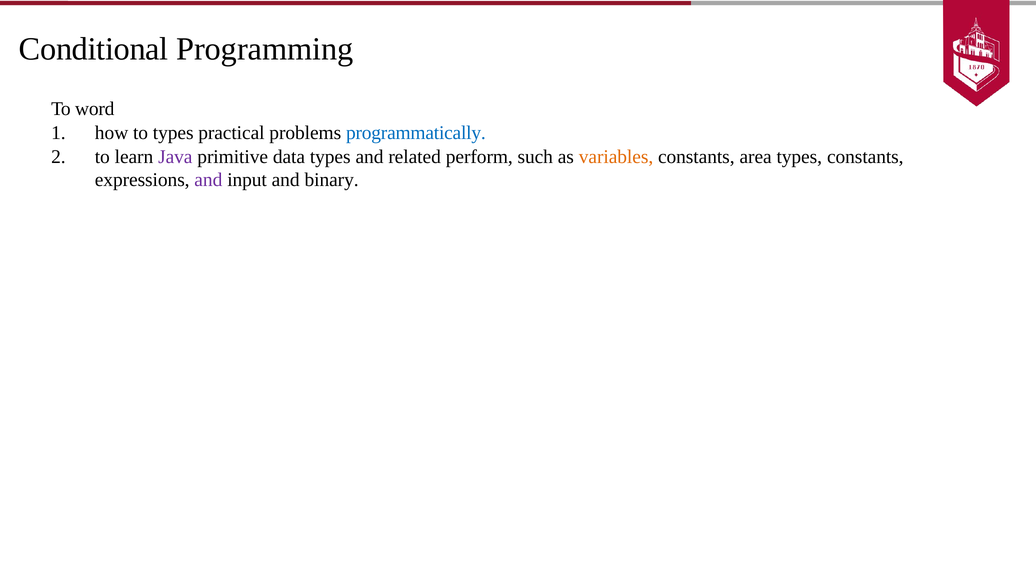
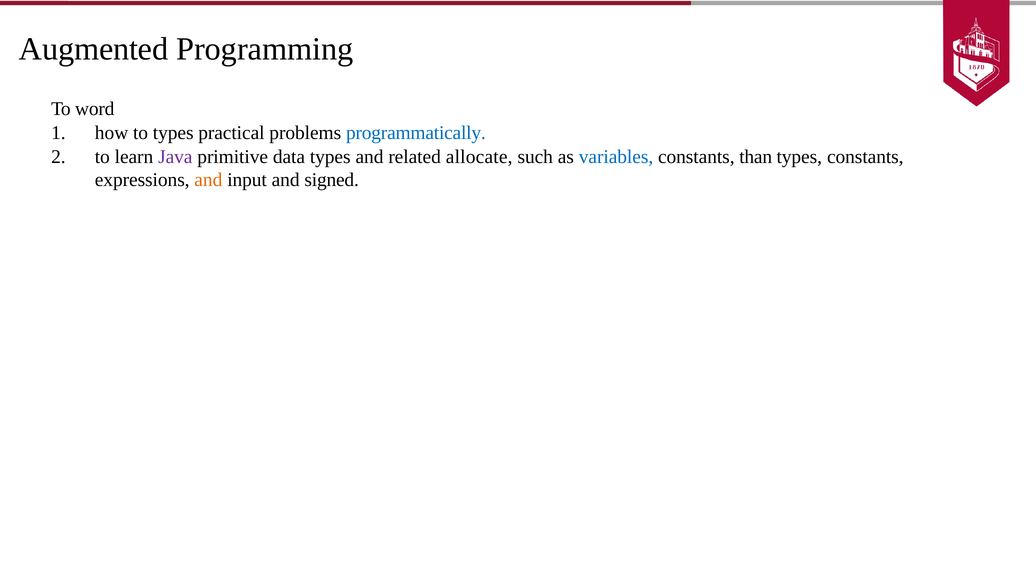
Conditional: Conditional -> Augmented
perform: perform -> allocate
variables colour: orange -> blue
area: area -> than
and at (208, 180) colour: purple -> orange
binary: binary -> signed
